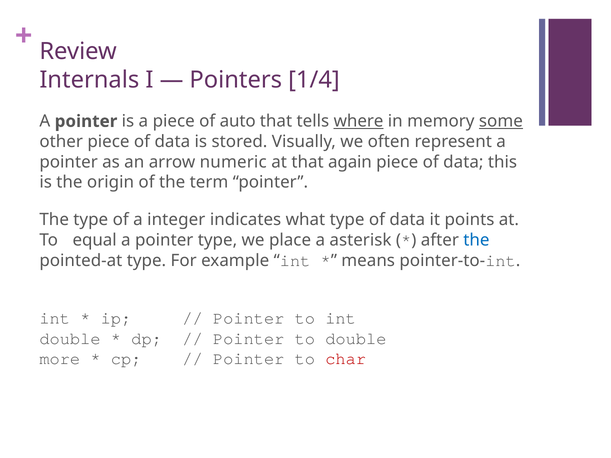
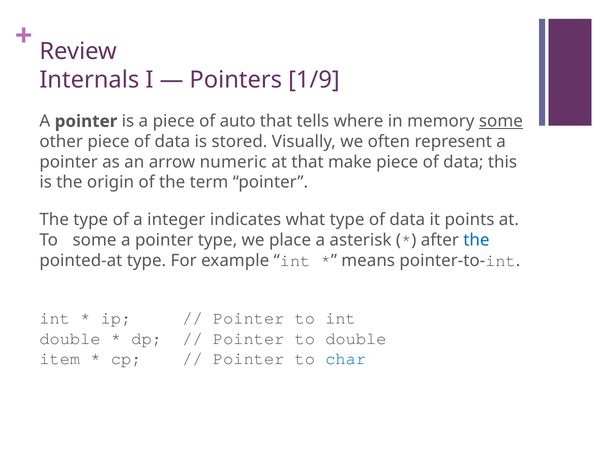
1/4: 1/4 -> 1/9
where underline: present -> none
again: again -> make
To equal: equal -> some
more: more -> item
char colour: red -> blue
